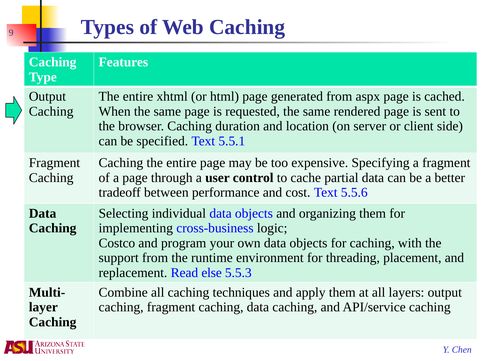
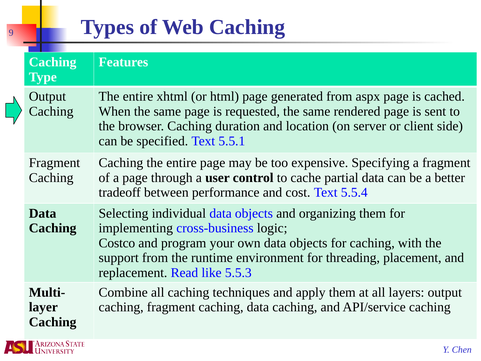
5.5.6: 5.5.6 -> 5.5.4
else: else -> like
